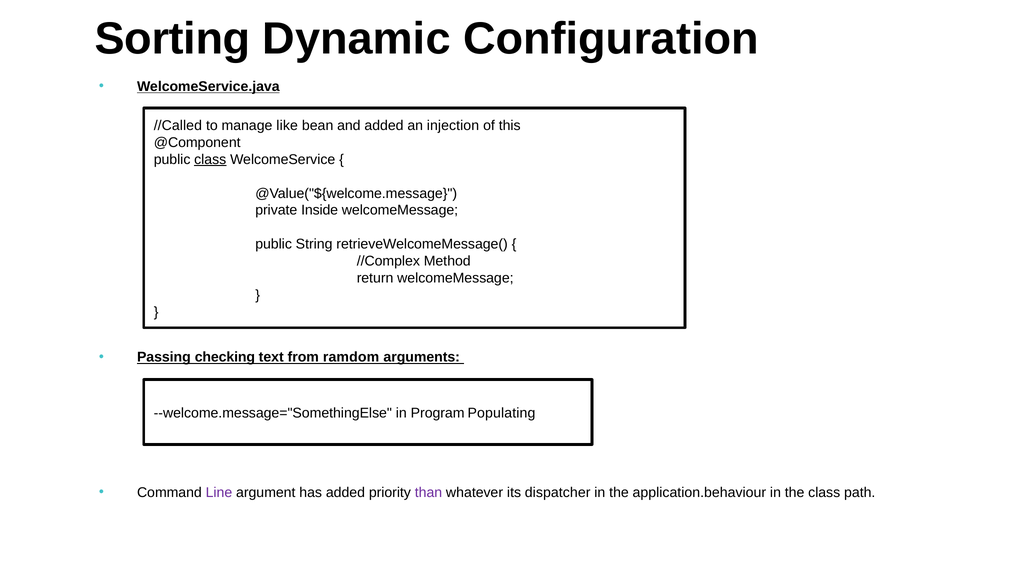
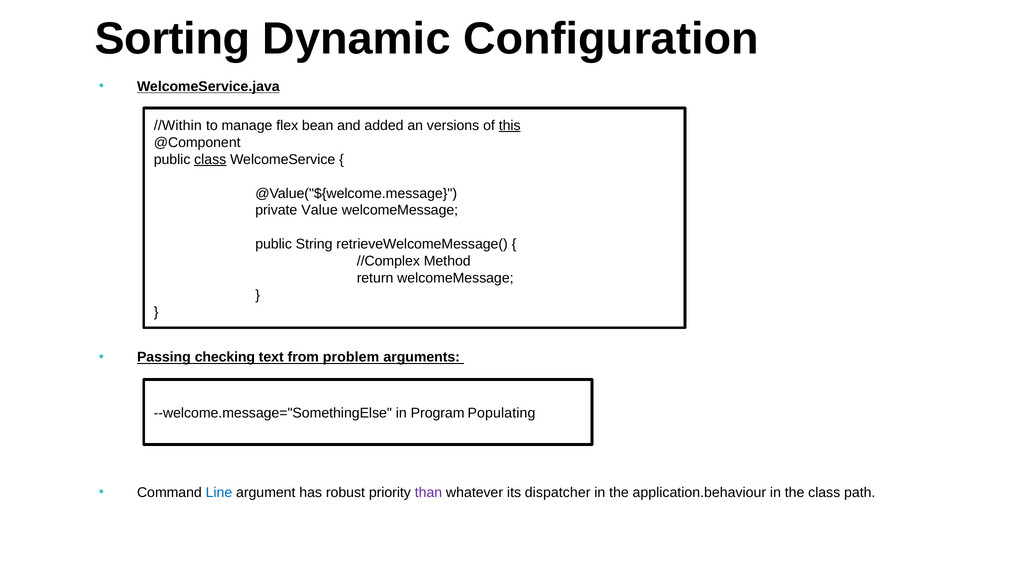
//Called: //Called -> //Within
like: like -> flex
injection: injection -> versions
this underline: none -> present
Inside: Inside -> Value
ramdom: ramdom -> problem
Line colour: purple -> blue
has added: added -> robust
